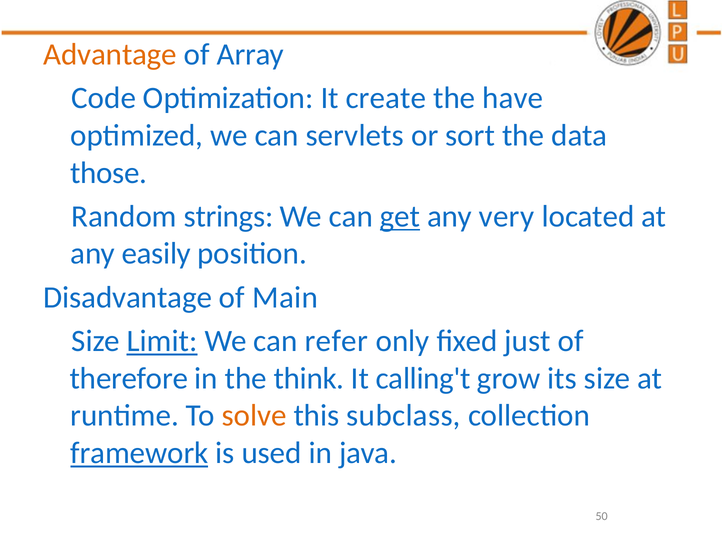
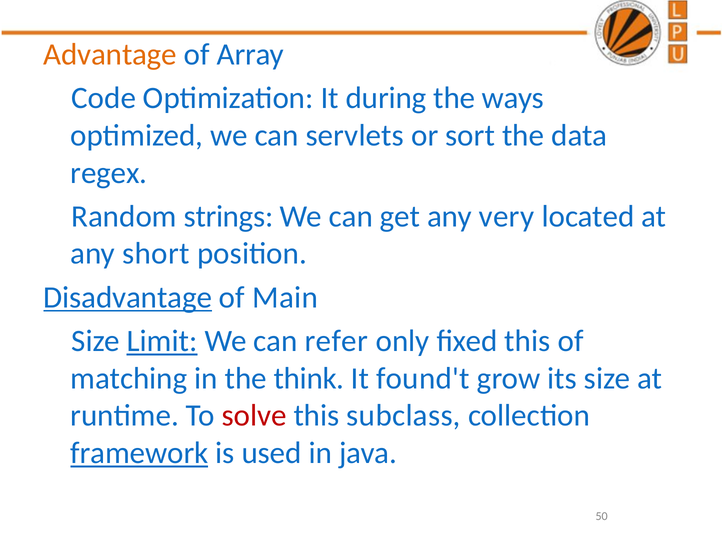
create: create -> during
have: have -> ways
those: those -> regex
get underline: present -> none
easily: easily -> short
Disadvantage underline: none -> present
fixed just: just -> this
therefore: therefore -> matching
calling't: calling't -> found't
solve colour: orange -> red
